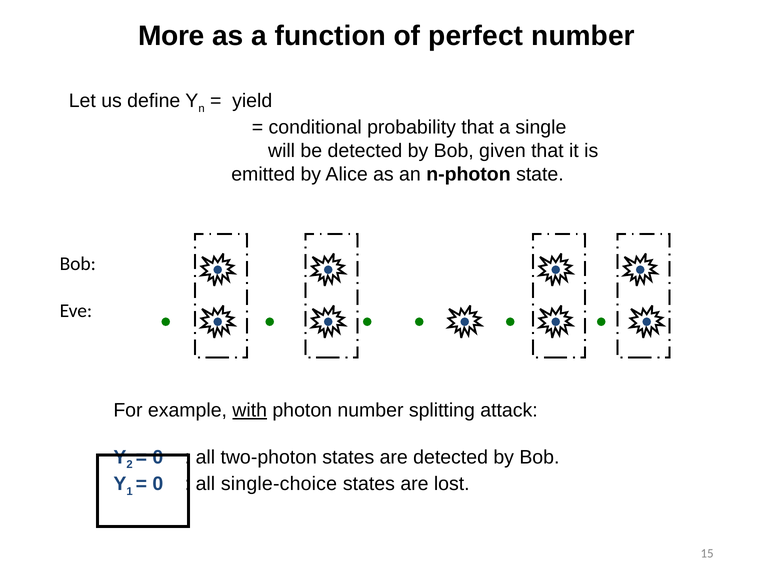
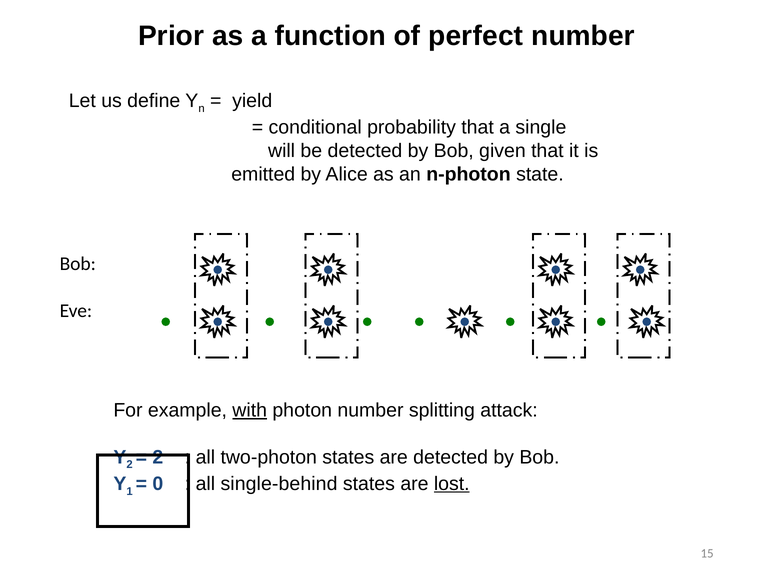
More: More -> Prior
0 at (158, 457): 0 -> 2
single-choice: single-choice -> single-behind
lost underline: none -> present
